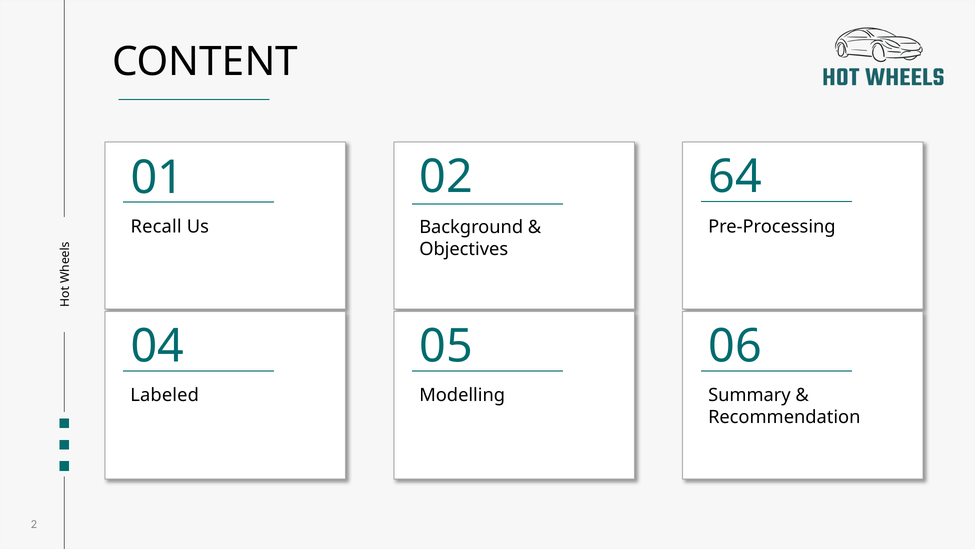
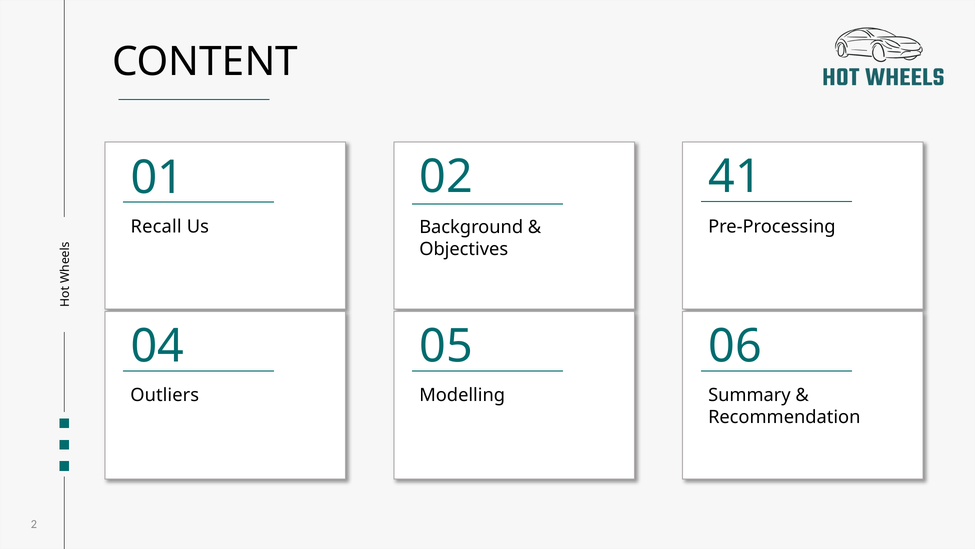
64: 64 -> 41
Labeled: Labeled -> Outliers
